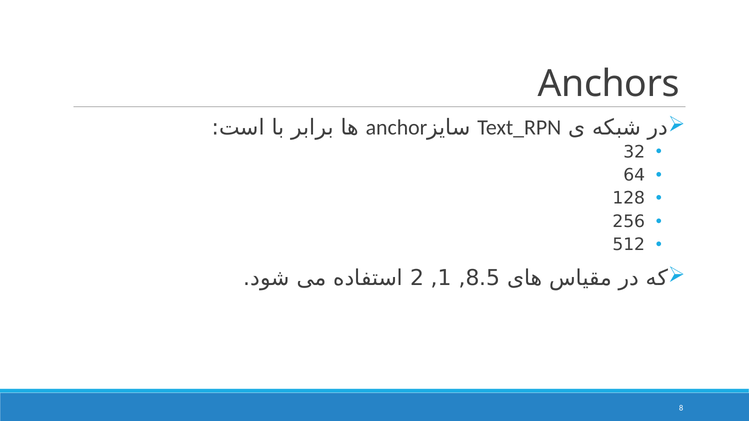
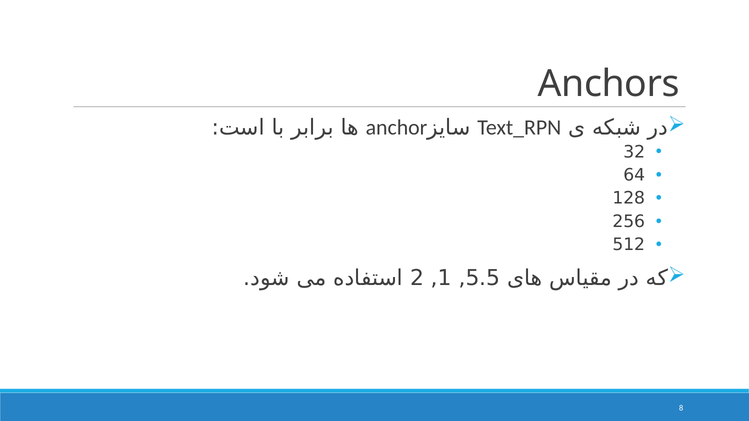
8.5: 8.5 -> 5.5
